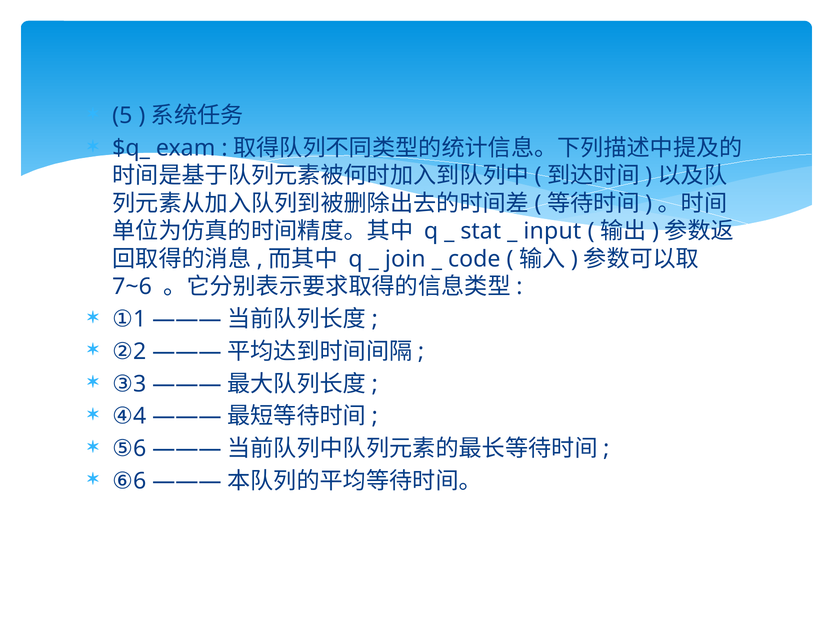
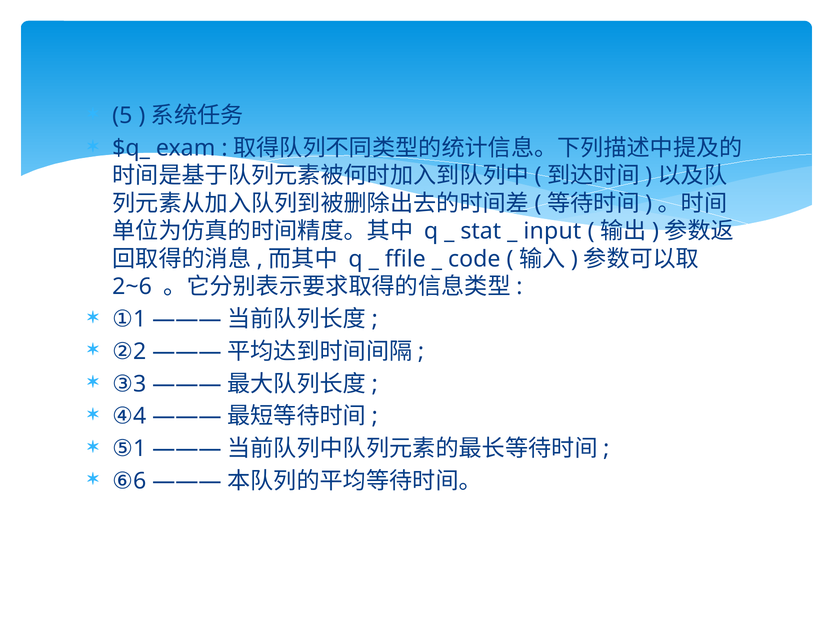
join: join -> ffile
7~6: 7~6 -> 2~6
6 at (140, 449): 6 -> 1
